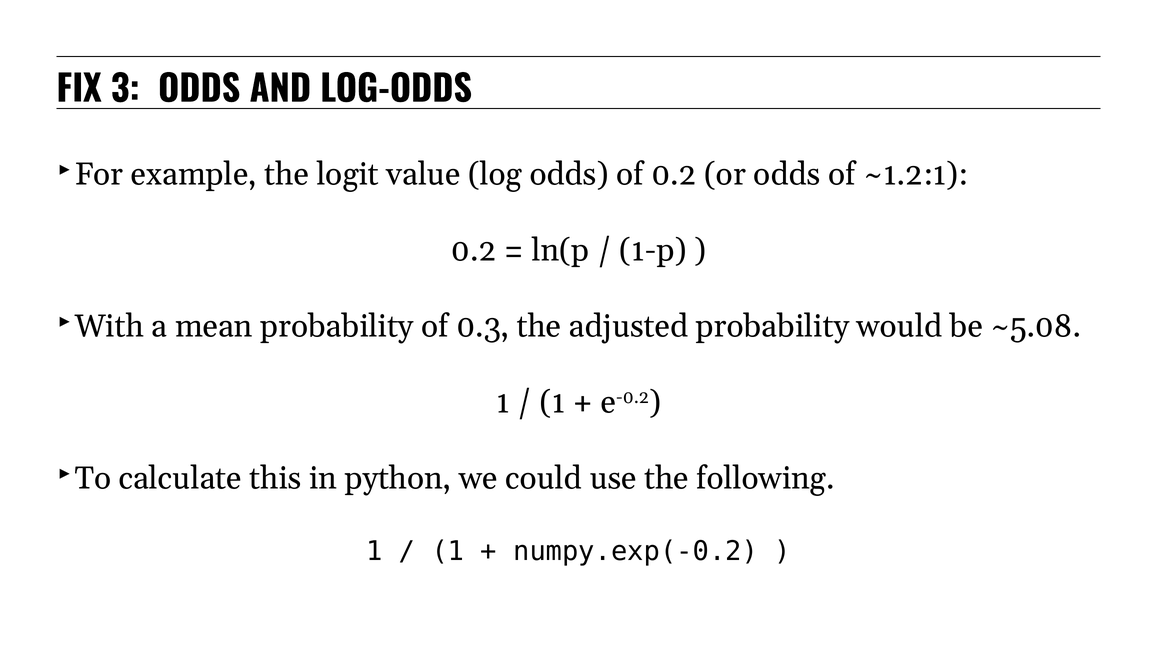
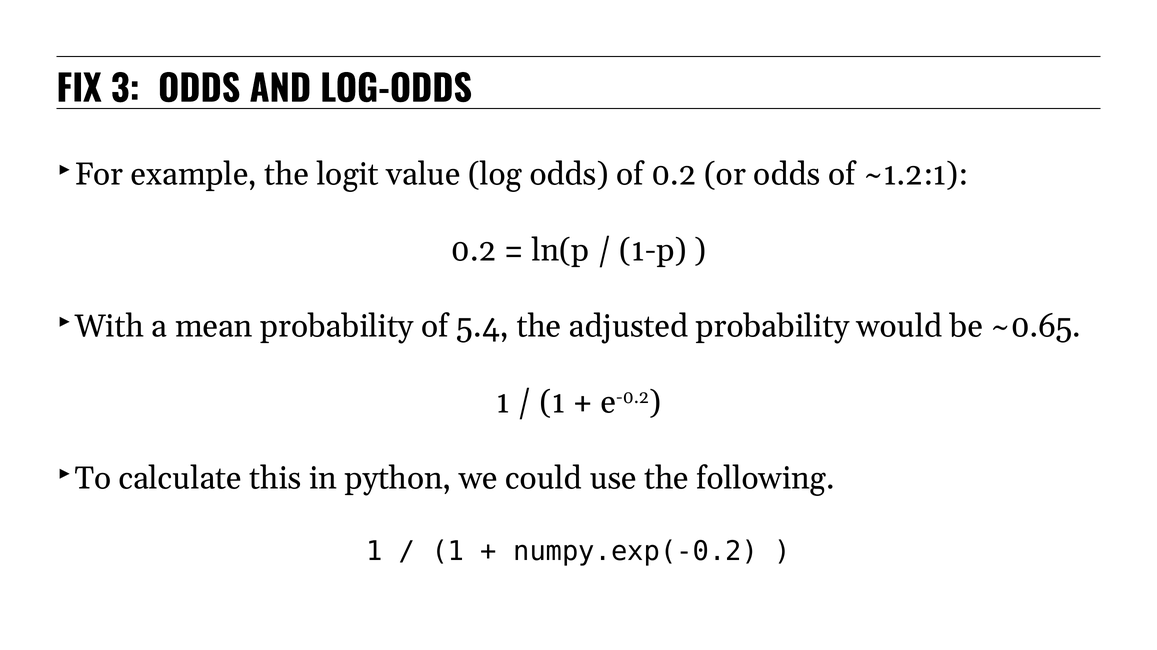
0.3: 0.3 -> 5.4
~5.08: ~5.08 -> ~0.65
